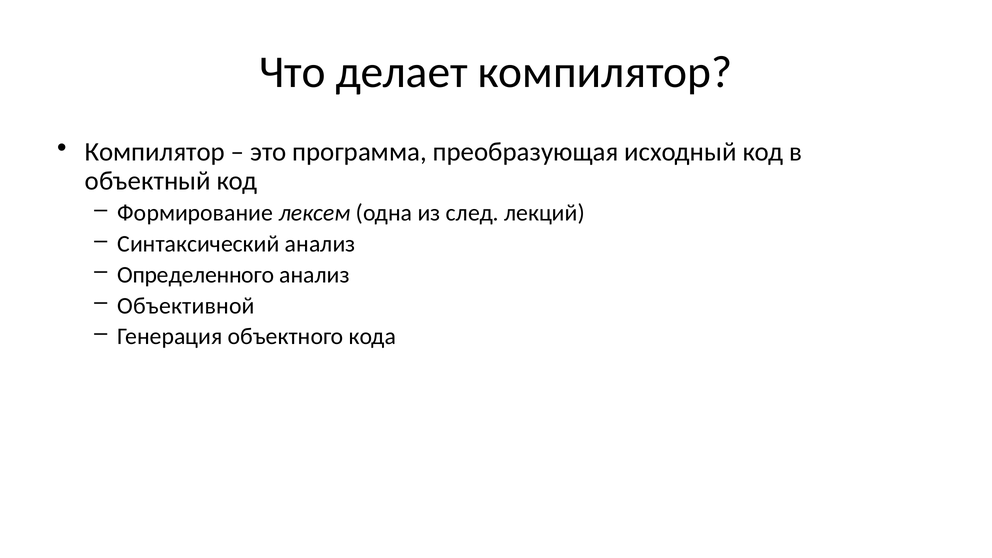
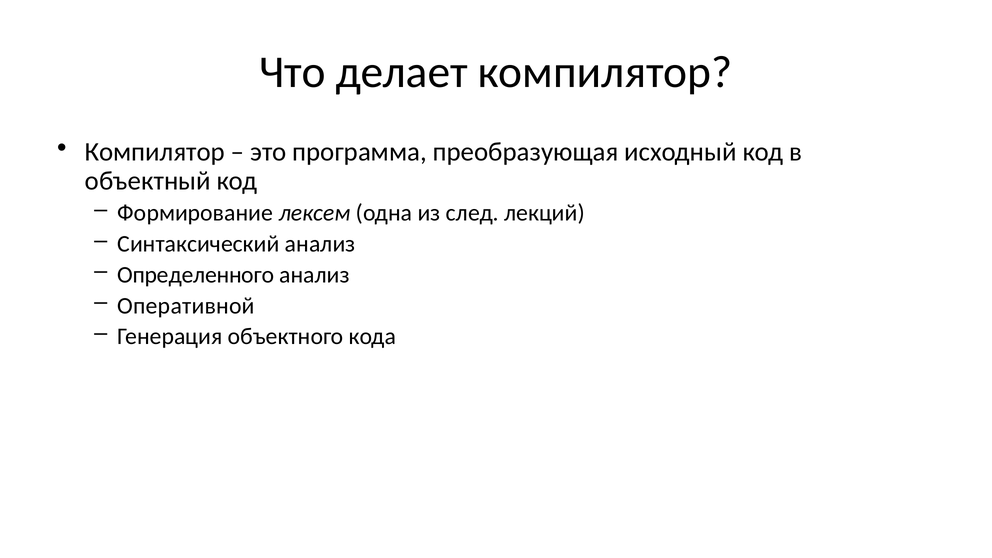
Объективной: Объективной -> Оперативной
